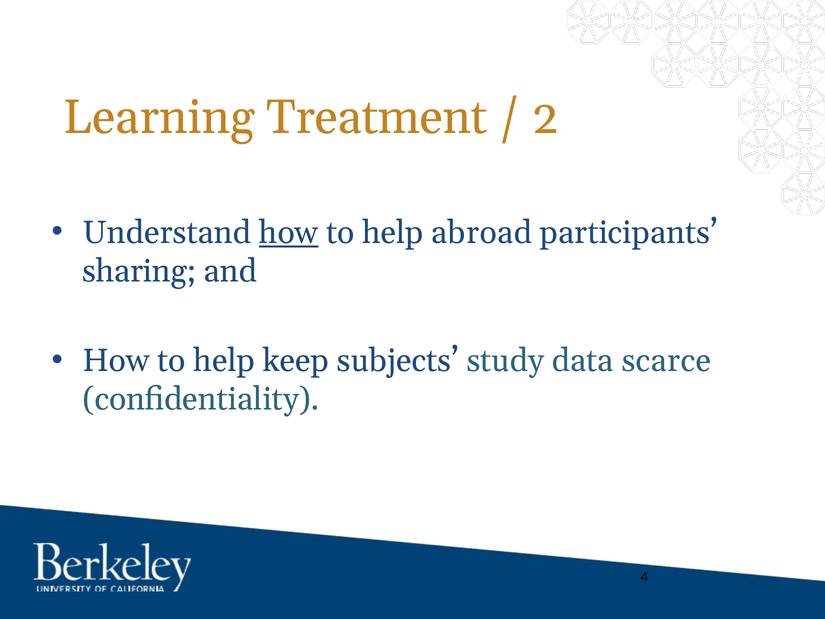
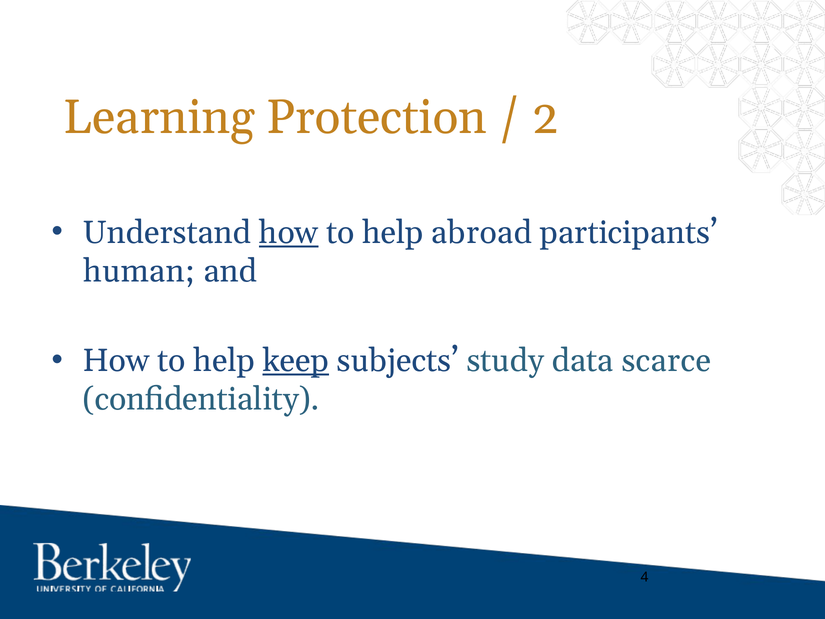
Treatment: Treatment -> Protection
sharing: sharing -> human
keep underline: none -> present
